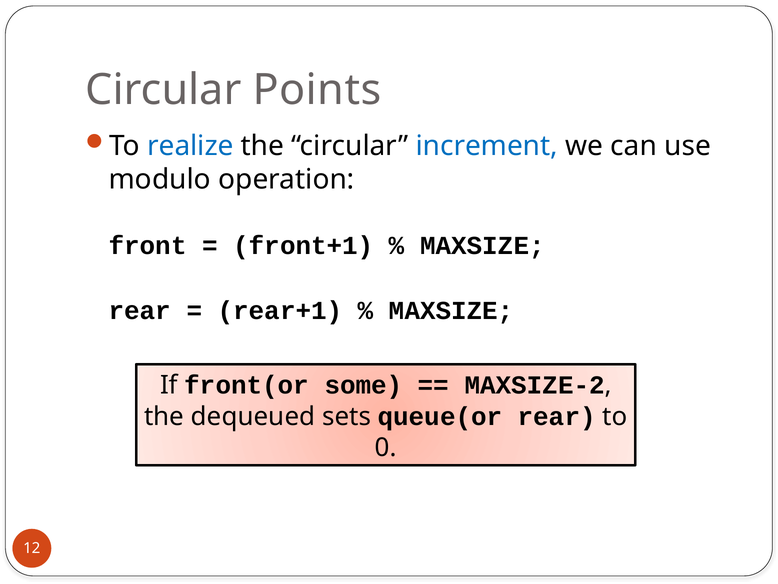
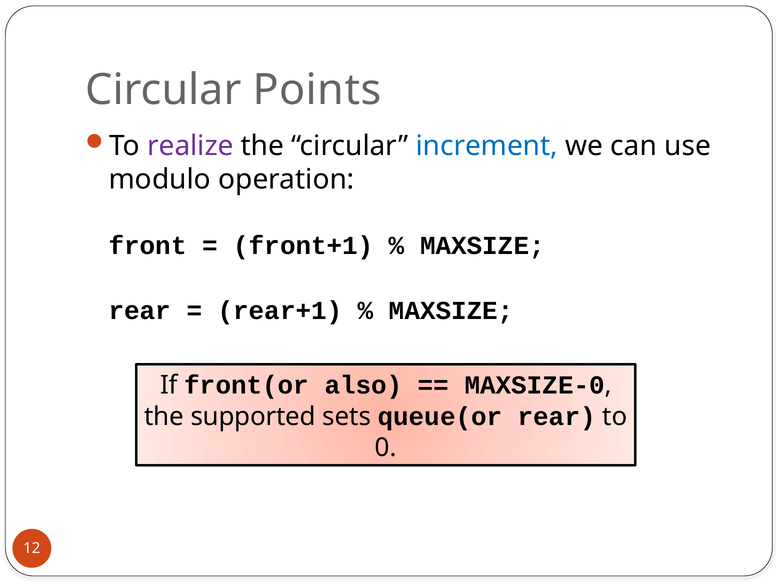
realize colour: blue -> purple
some: some -> also
MAXSIZE-2: MAXSIZE-2 -> MAXSIZE-0
dequeued: dequeued -> supported
